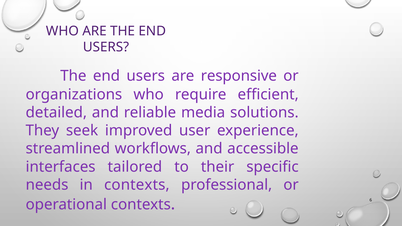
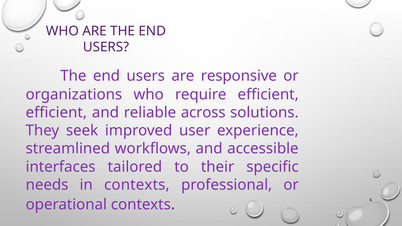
detailed at (56, 113): detailed -> efficient
media: media -> across
